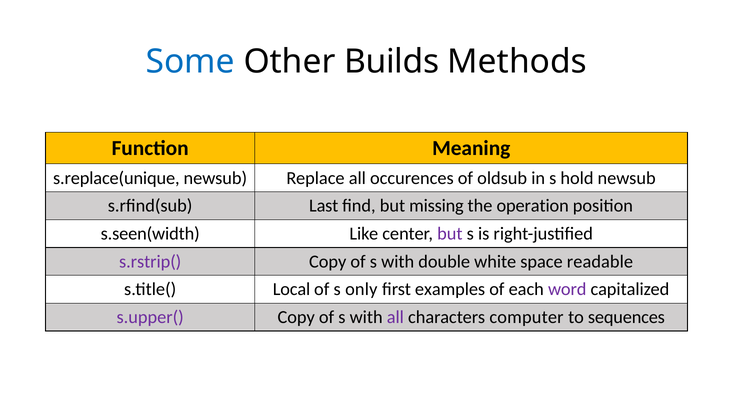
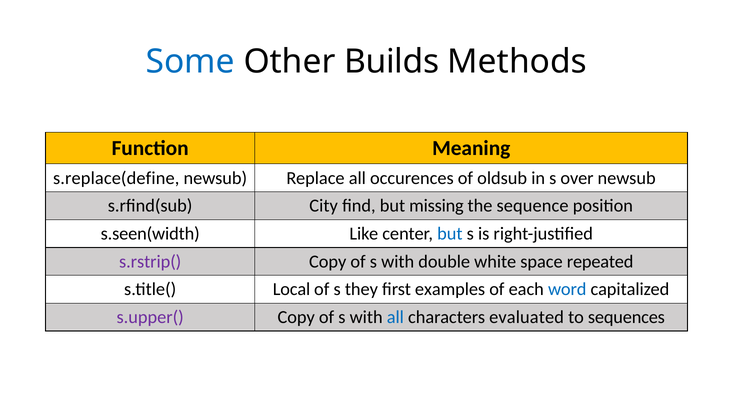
s.replace(unique: s.replace(unique -> s.replace(define
hold: hold -> over
Last: Last -> City
operation: operation -> sequence
but at (450, 234) colour: purple -> blue
readable: readable -> repeated
only: only -> they
word colour: purple -> blue
all at (395, 317) colour: purple -> blue
computer: computer -> evaluated
